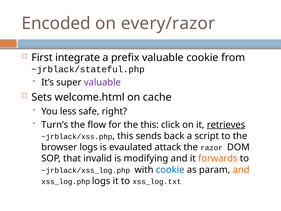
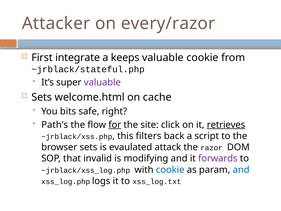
Encoded: Encoded -> Attacker
prefix: prefix -> keeps
less: less -> bits
Turn’s: Turn’s -> Path’s
for underline: none -> present
the this: this -> site
sends: sends -> filters
browser logs: logs -> sets
forwards colour: orange -> purple
and at (241, 170) colour: orange -> blue
